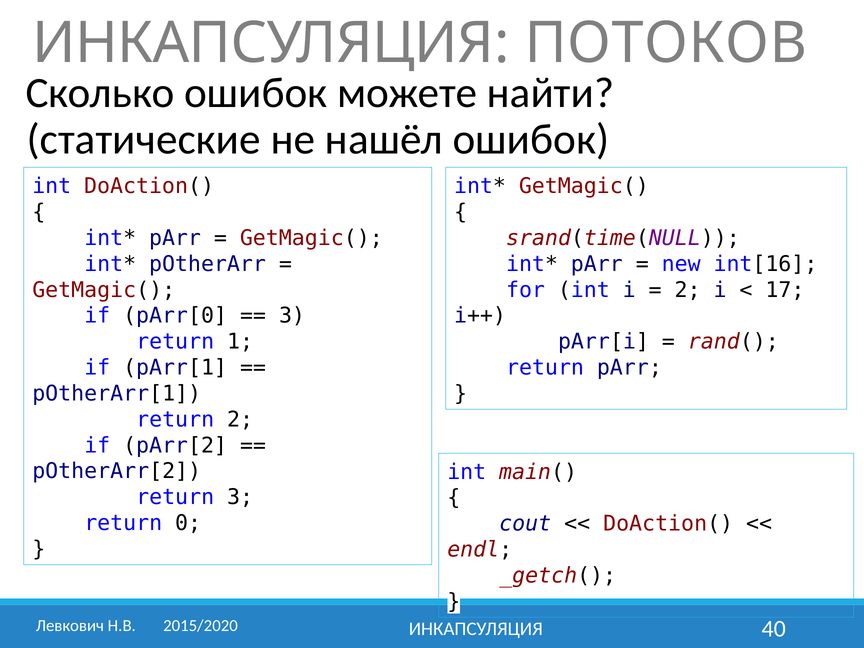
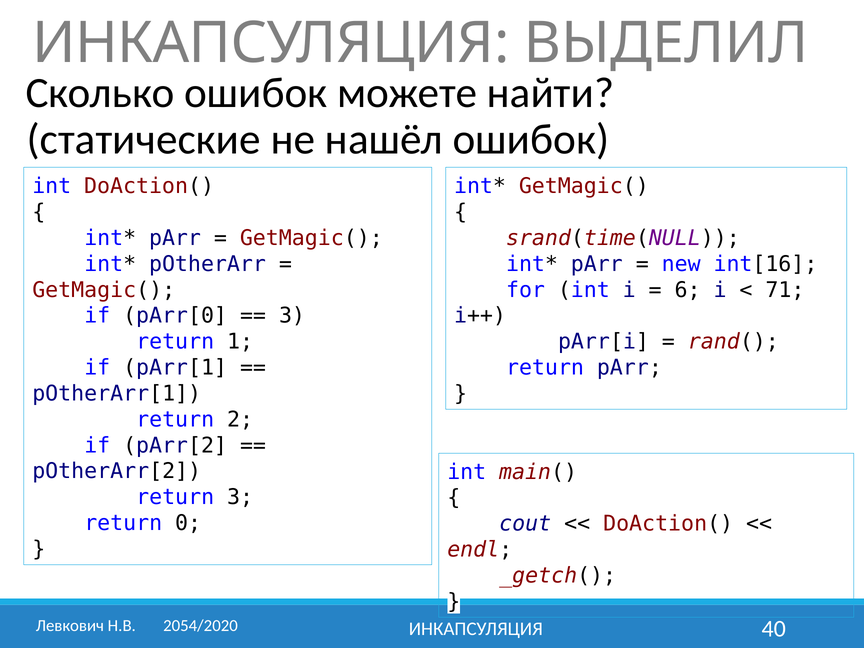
ПОТОКОВ: ПОТОКОВ -> ВЫДЕЛИЛ
2 at (688, 290): 2 -> 6
17: 17 -> 71
2015/2020: 2015/2020 -> 2054/2020
